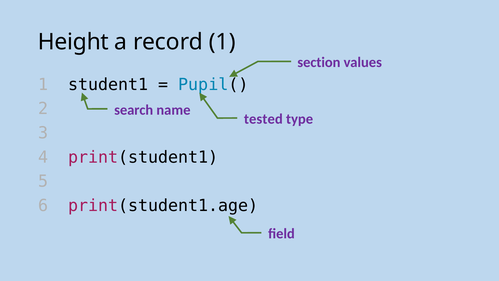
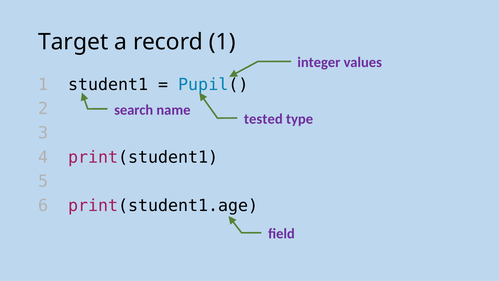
Height: Height -> Target
section: section -> integer
